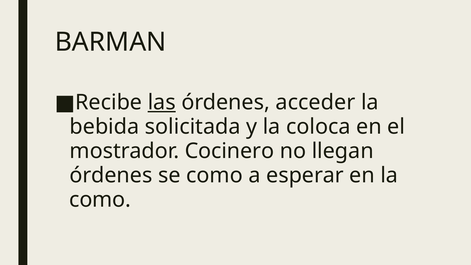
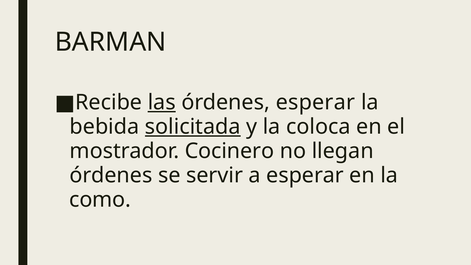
órdenes acceder: acceder -> esperar
solicitada underline: none -> present
se como: como -> servir
